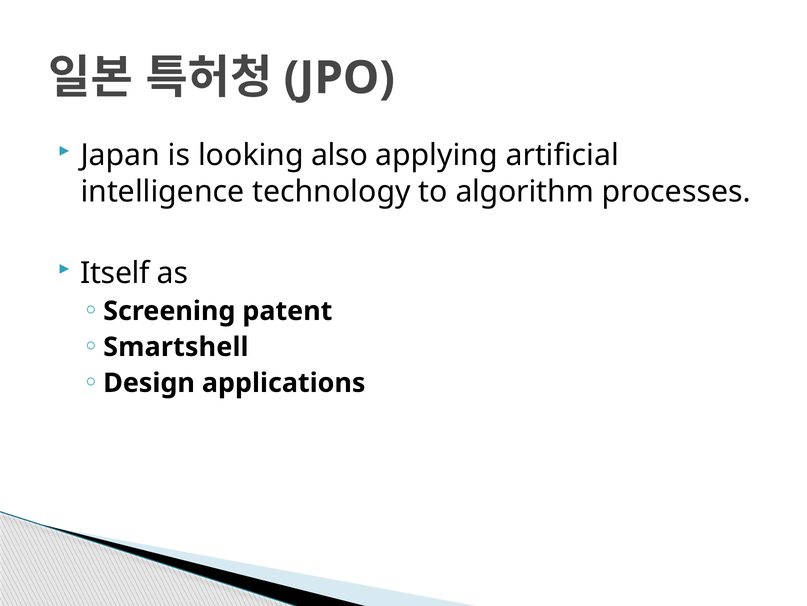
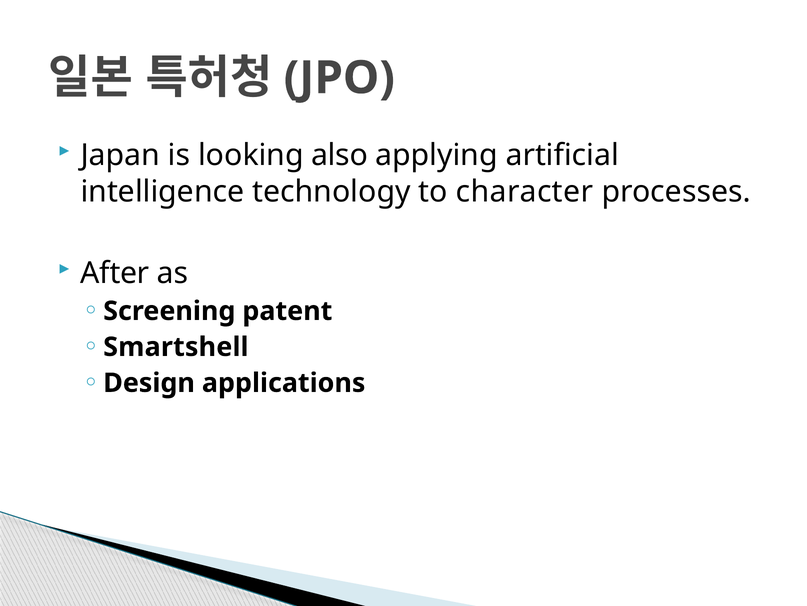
algorithm: algorithm -> character
Itself: Itself -> After
